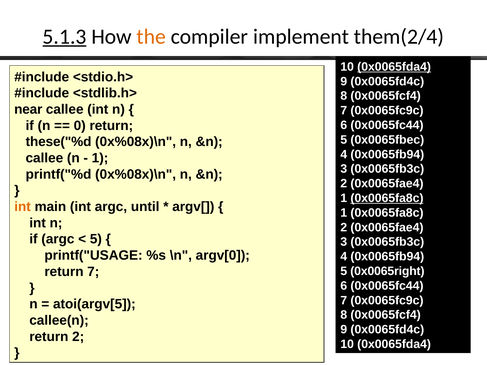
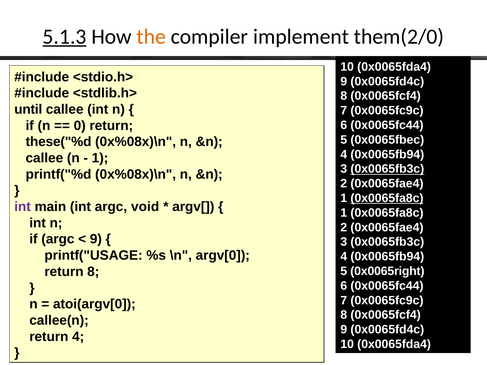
them(2/4: them(2/4 -> them(2/0
0x0065fda4 at (394, 67) underline: present -> none
near: near -> until
0x0065fb3c at (387, 169) underline: none -> present
int at (23, 207) colour: orange -> purple
until: until -> void
5 at (96, 239): 5 -> 9
return 7: 7 -> 8
atoi(argv[5: atoi(argv[5 -> atoi(argv[0
return 2: 2 -> 4
